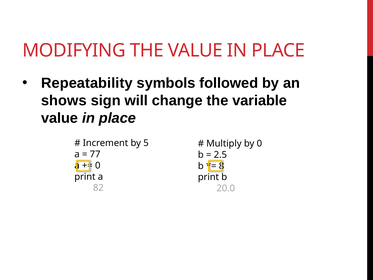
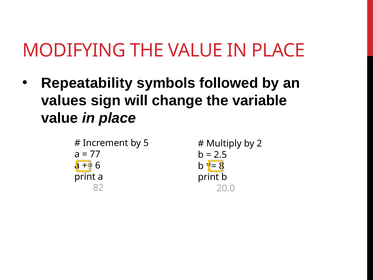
shows: shows -> values
by 0: 0 -> 2
0 at (98, 165): 0 -> 6
